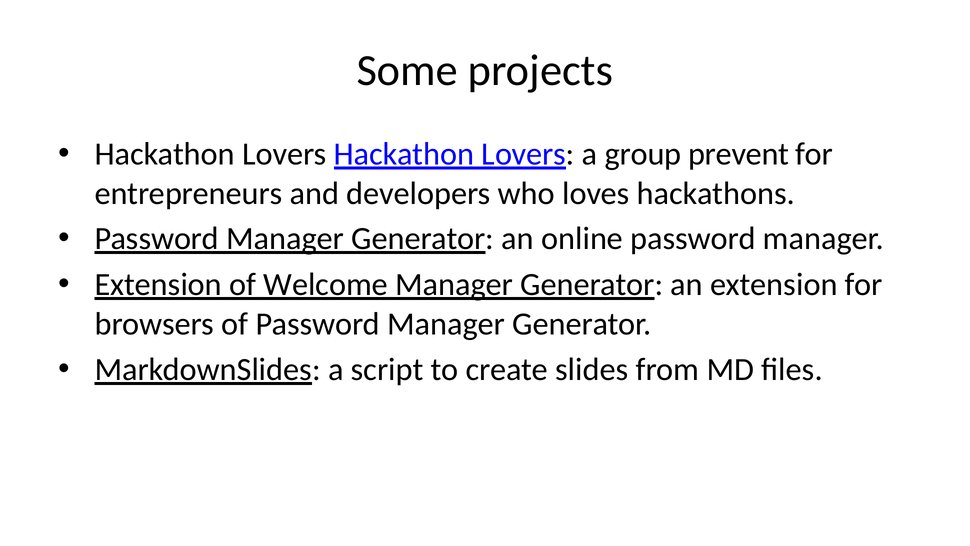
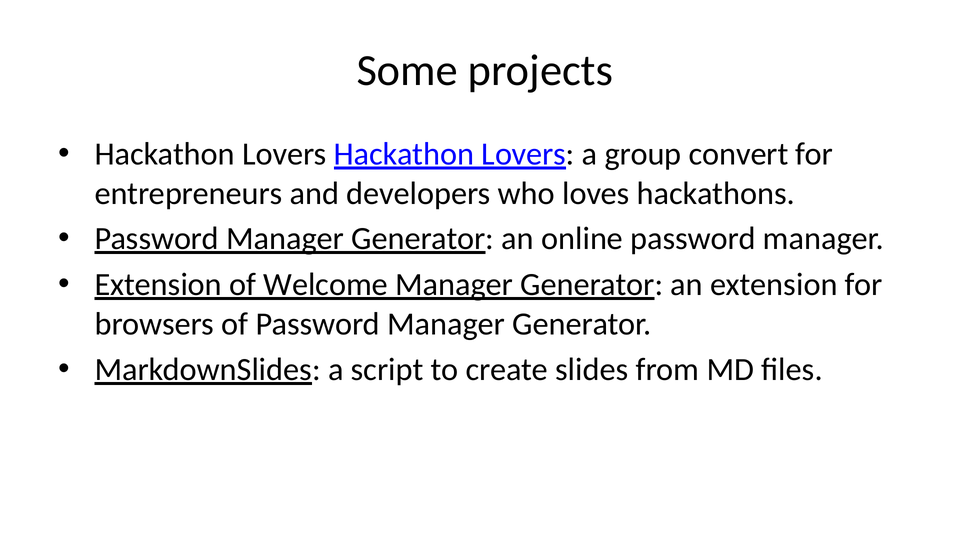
prevent: prevent -> convert
